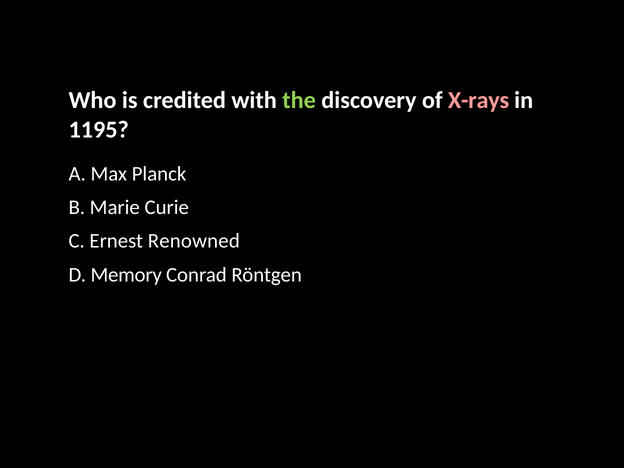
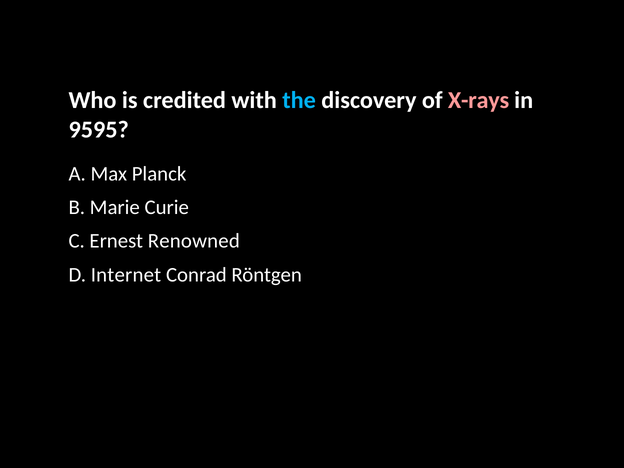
the colour: light green -> light blue
1195: 1195 -> 9595
Memory: Memory -> Internet
